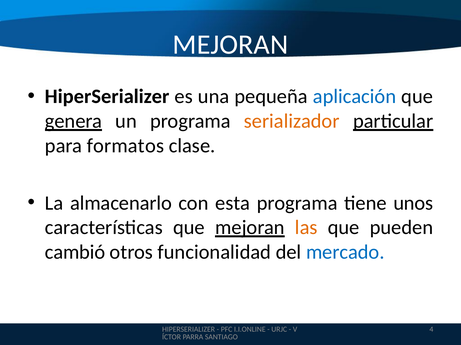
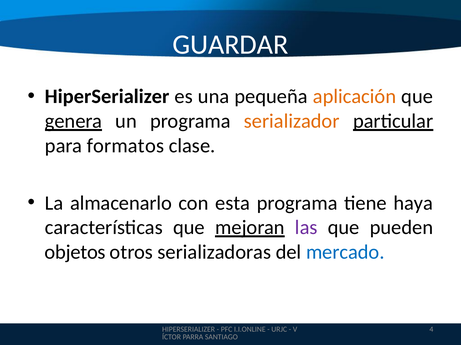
MEJORAN at (230, 45): MEJORAN -> GUARDAR
aplicación colour: blue -> orange
unos: unos -> haya
las colour: orange -> purple
cambió: cambió -> objetos
funcionalidad: funcionalidad -> serializadoras
